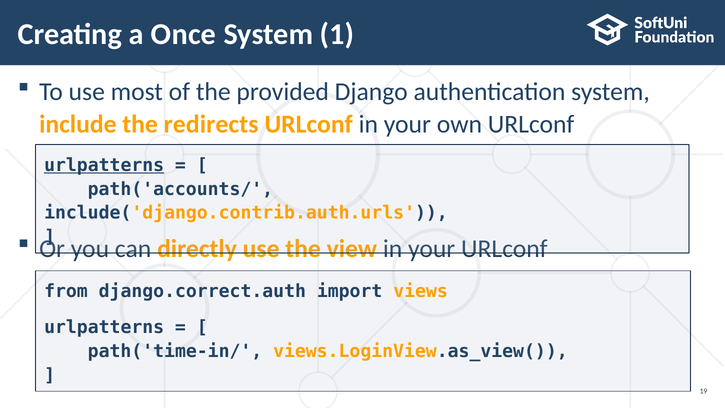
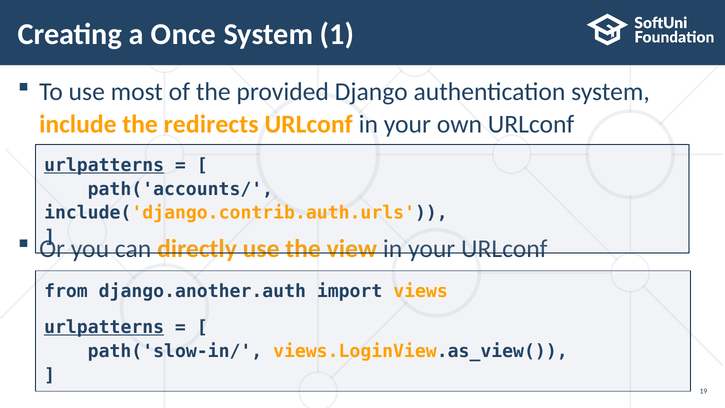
django.correct.auth: django.correct.auth -> django.another.auth
urlpatterns at (104, 327) underline: none -> present
path('time-in/: path('time-in/ -> path('slow-in/
